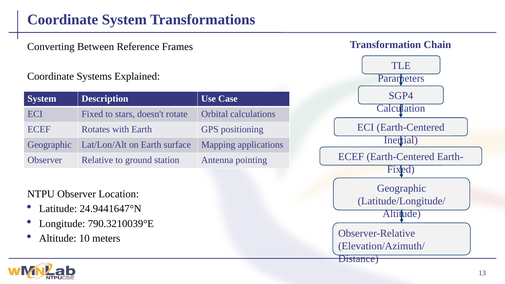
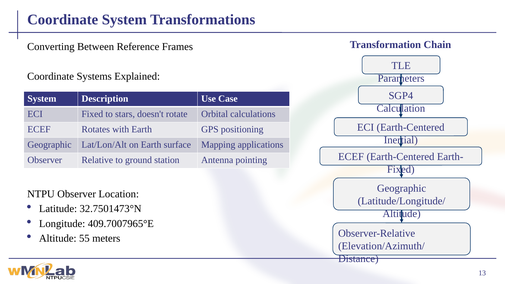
24.9441647°N: 24.9441647°N -> 32.7501473°N
790.3210039°E: 790.3210039°E -> 409.7007965°E
10: 10 -> 55
